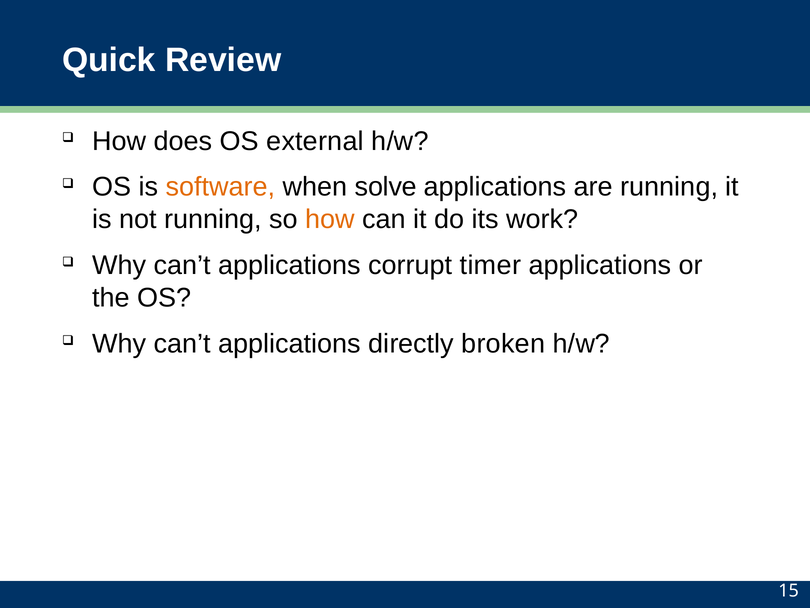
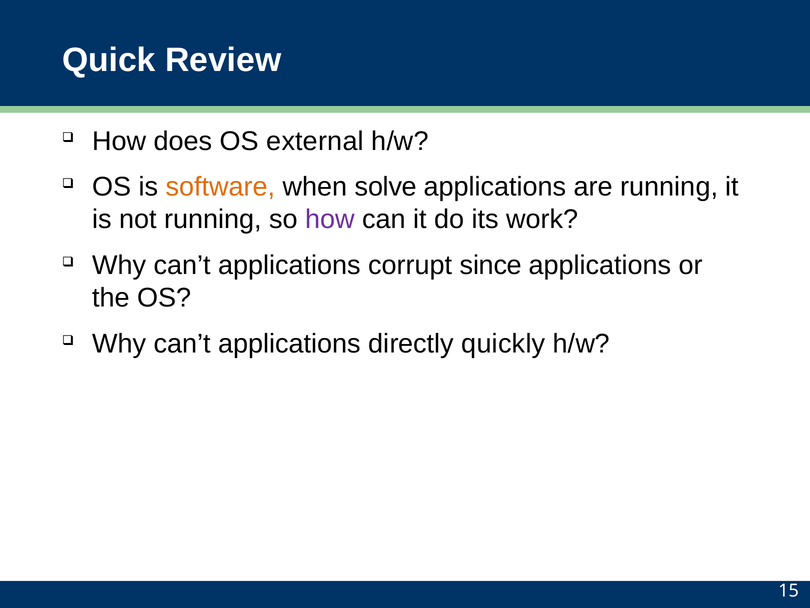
how at (330, 219) colour: orange -> purple
timer: timer -> since
broken: broken -> quickly
